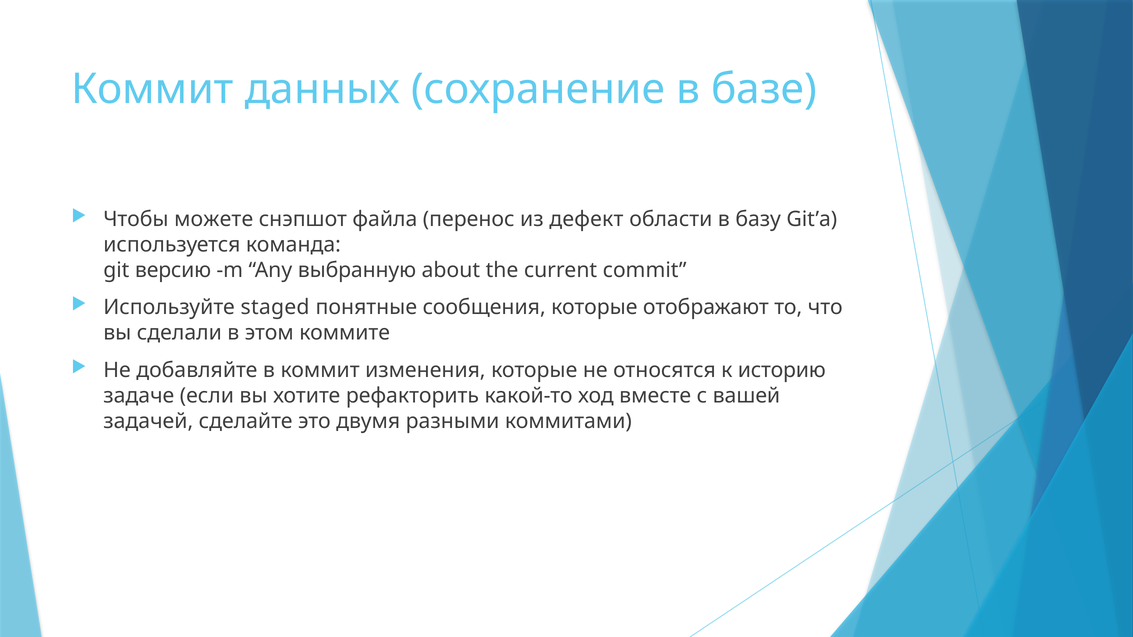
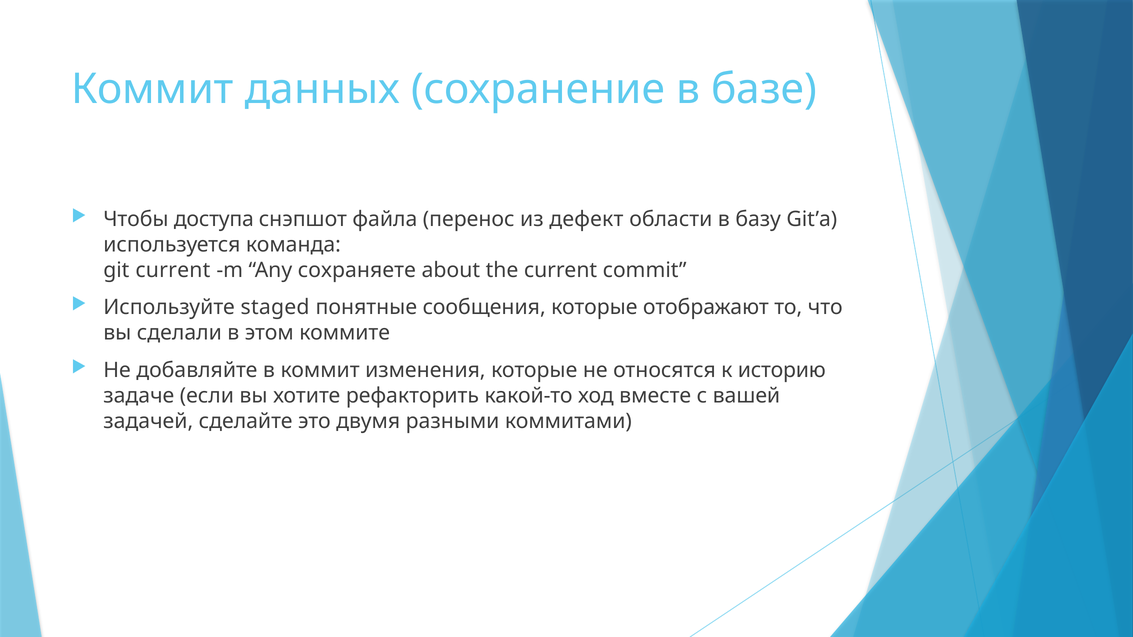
можете: можете -> доступа
git версию: версию -> current
выбранную: выбранную -> сохраняете
